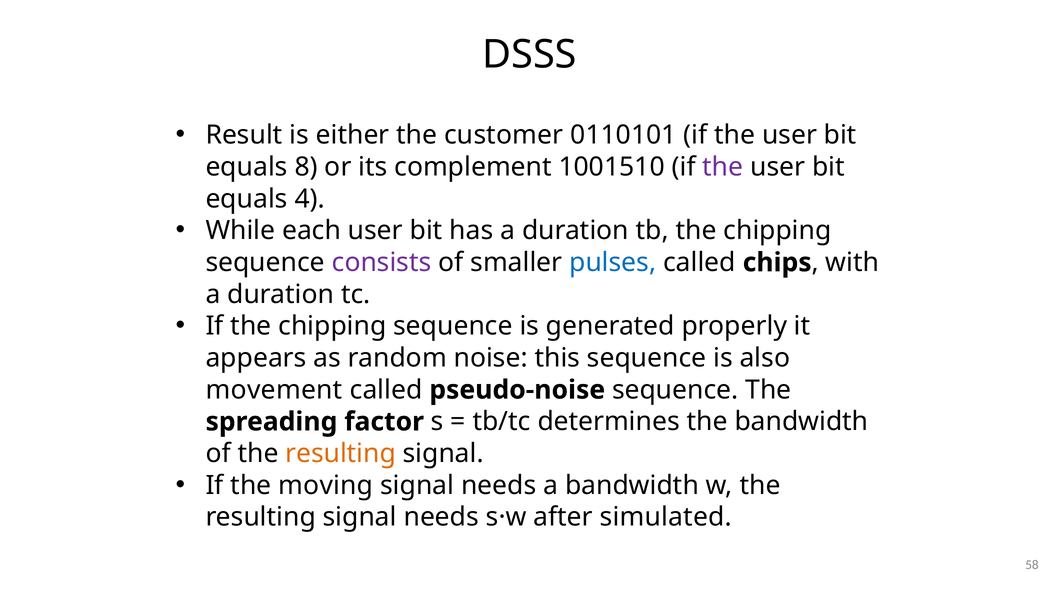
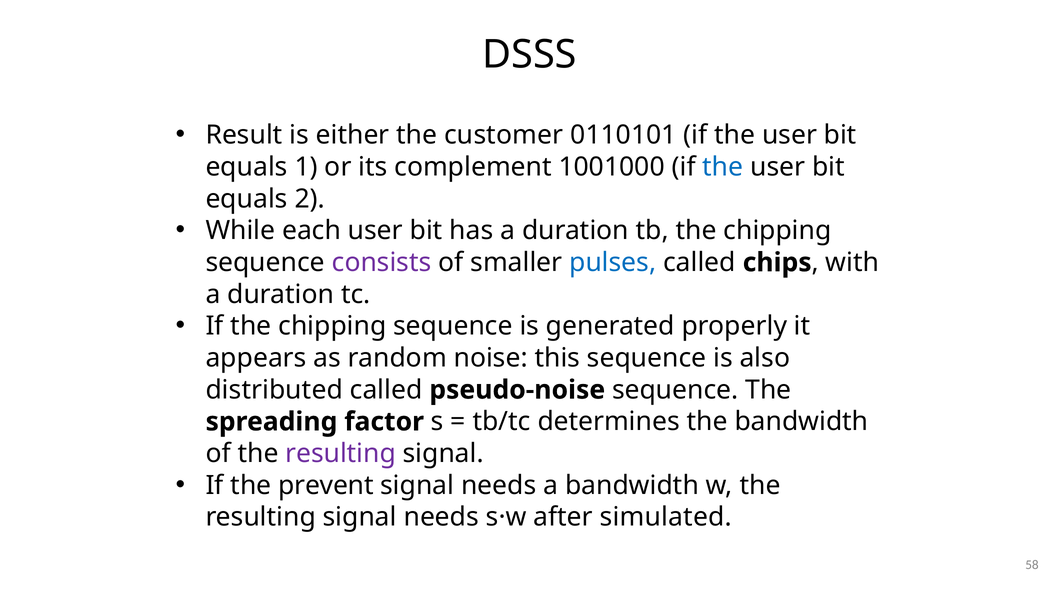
8: 8 -> 1
1001510: 1001510 -> 1001000
the at (723, 167) colour: purple -> blue
4: 4 -> 2
movement: movement -> distributed
resulting at (341, 453) colour: orange -> purple
moving: moving -> prevent
